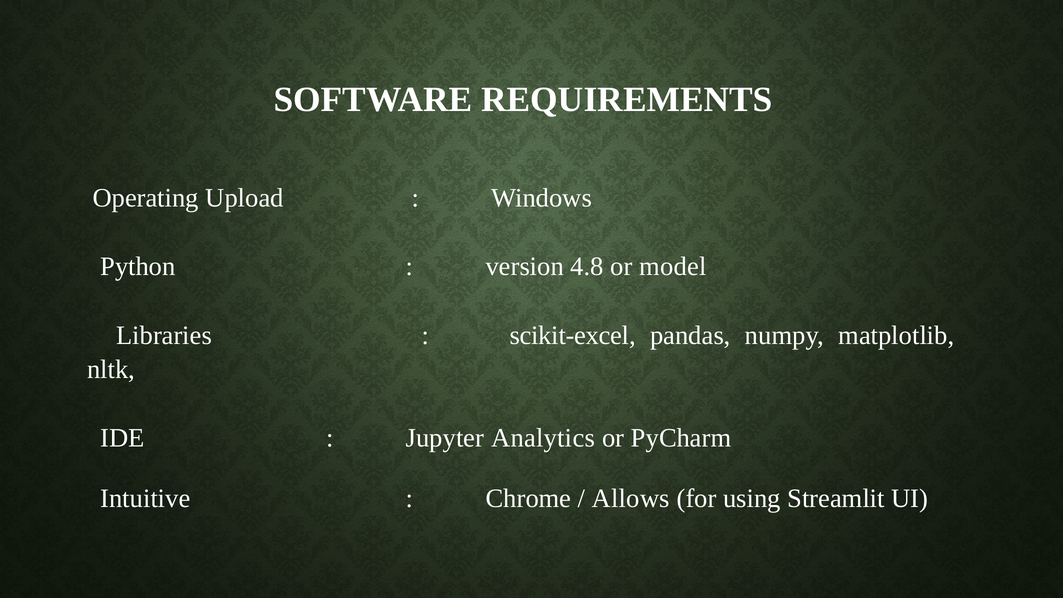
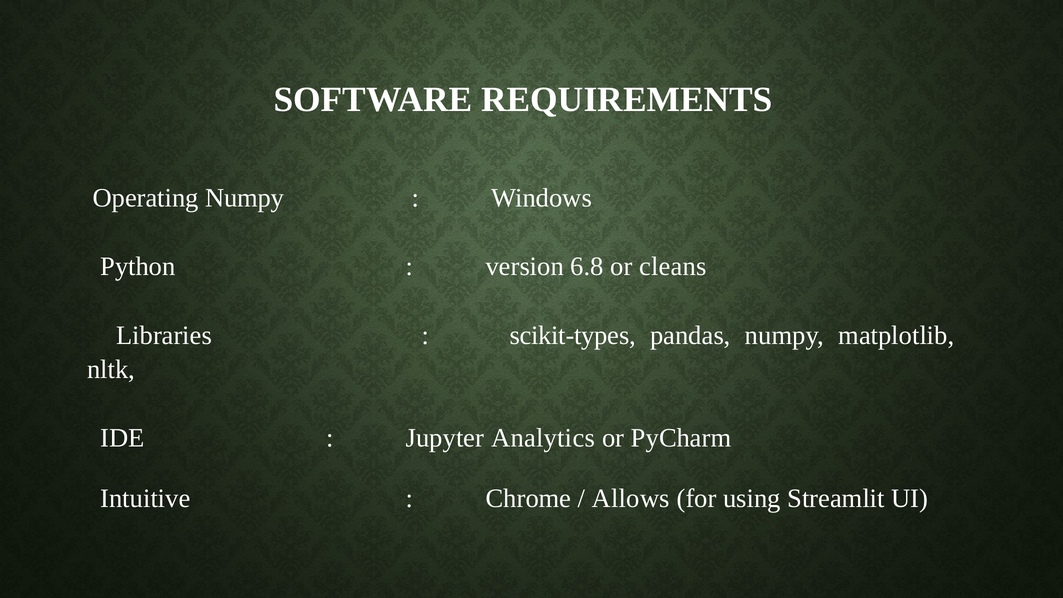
Operating Upload: Upload -> Numpy
4.8: 4.8 -> 6.8
model: model -> cleans
scikit-excel: scikit-excel -> scikit-types
